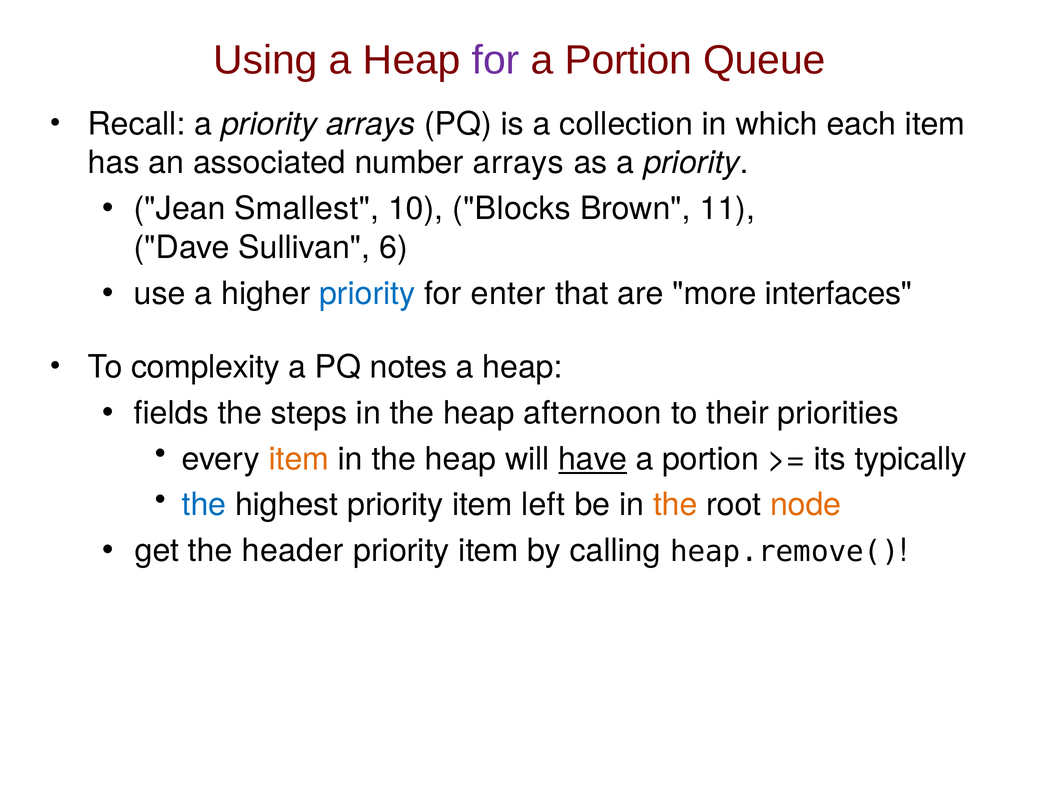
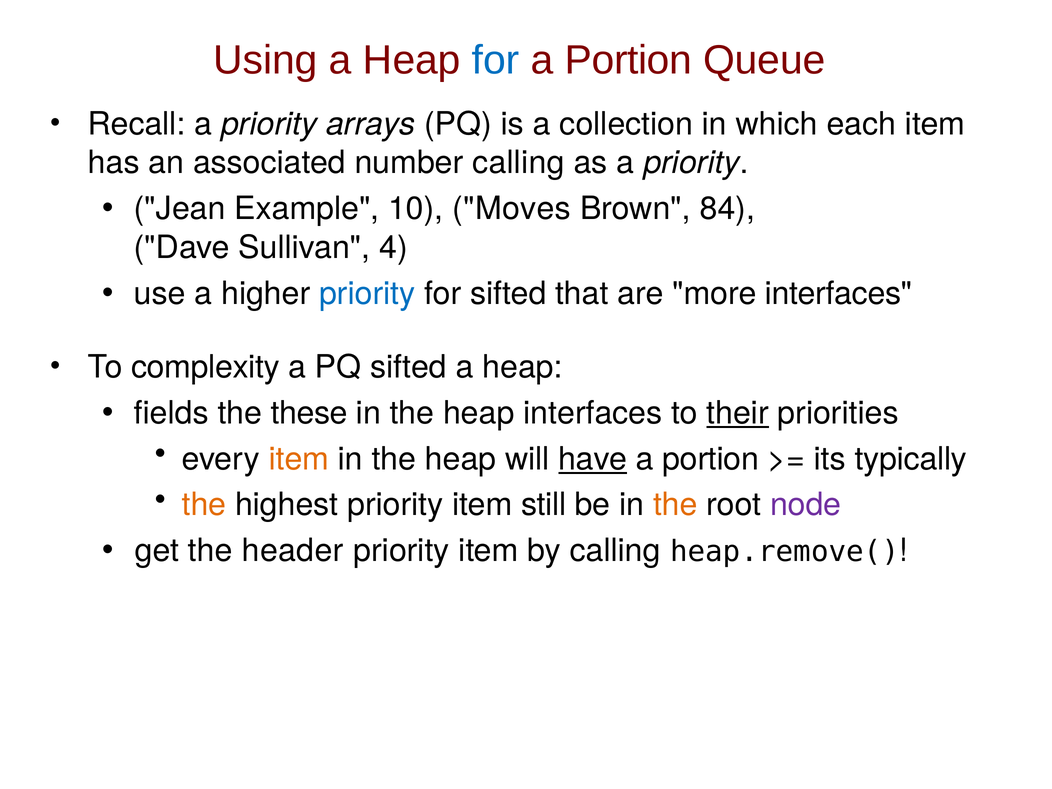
for at (496, 60) colour: purple -> blue
number arrays: arrays -> calling
Smallest: Smallest -> Example
Blocks: Blocks -> Moves
11: 11 -> 84
6: 6 -> 4
for enter: enter -> sifted
PQ notes: notes -> sifted
steps: steps -> these
heap afternoon: afternoon -> interfaces
their underline: none -> present
the at (204, 505) colour: blue -> orange
left: left -> still
node colour: orange -> purple
